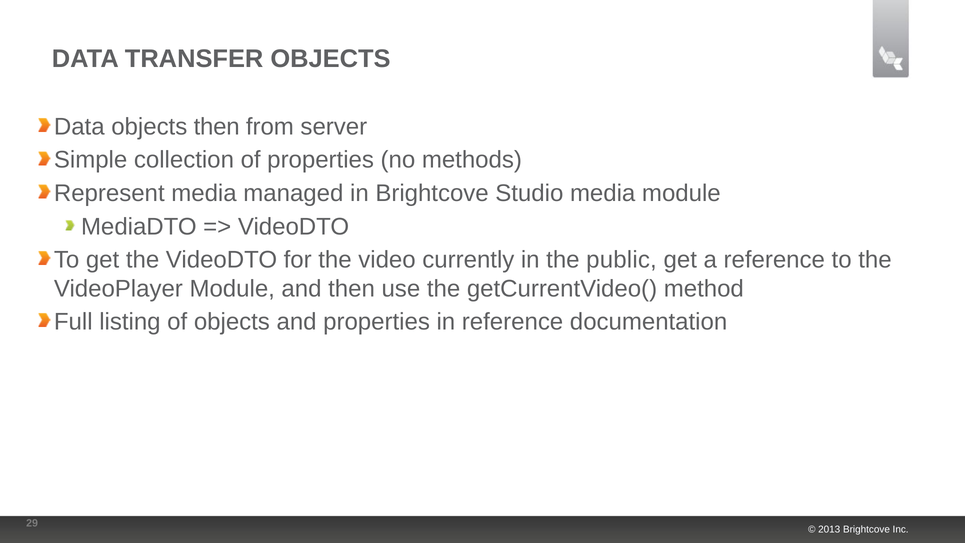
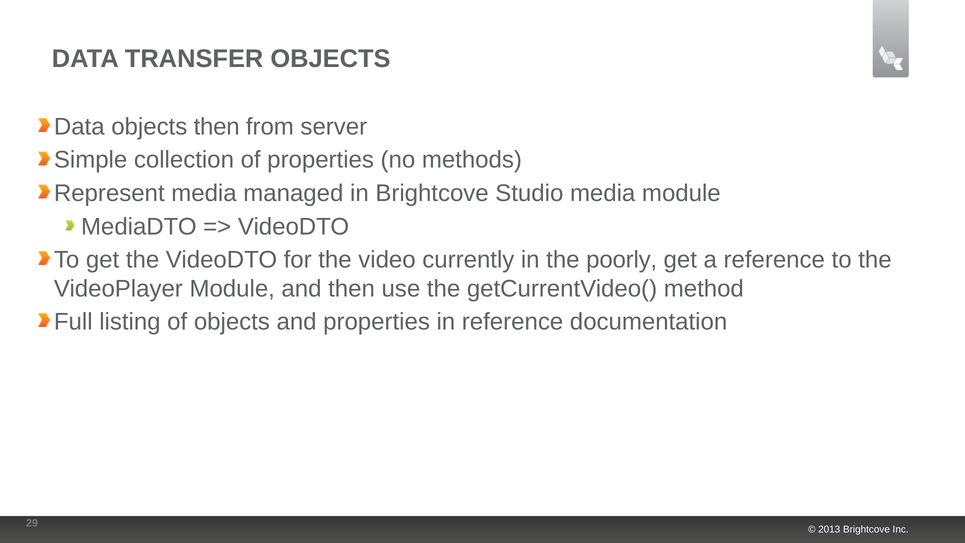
public: public -> poorly
